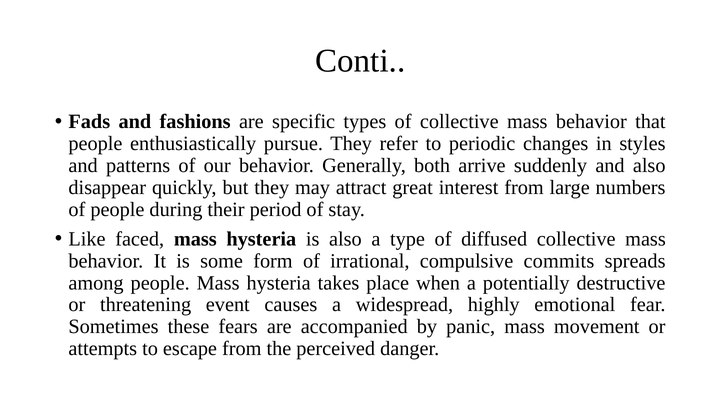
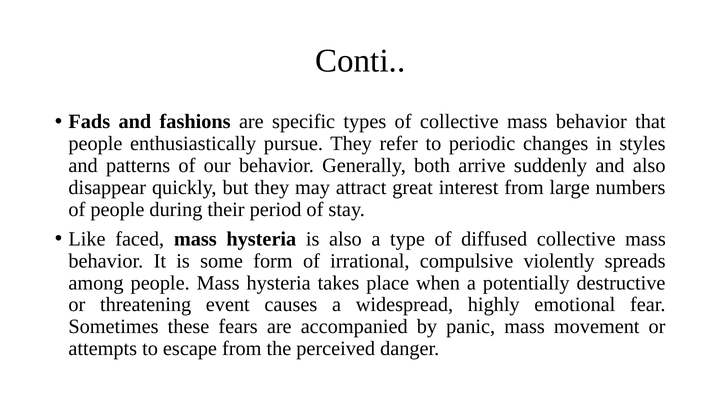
commits: commits -> violently
